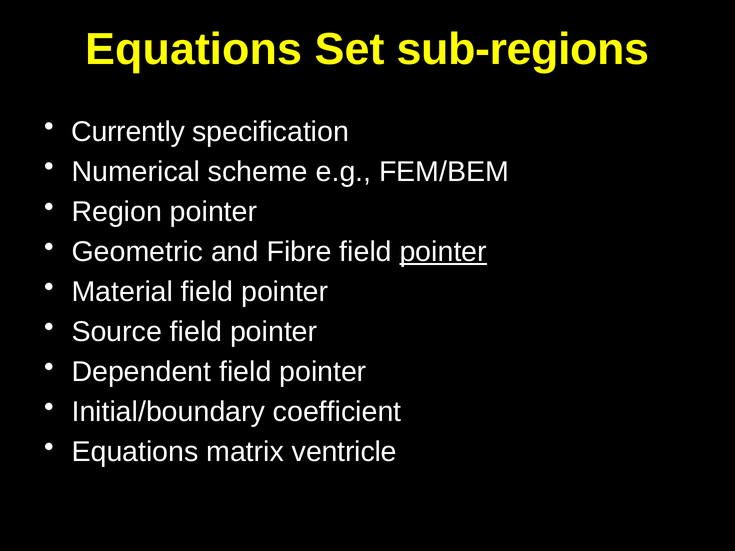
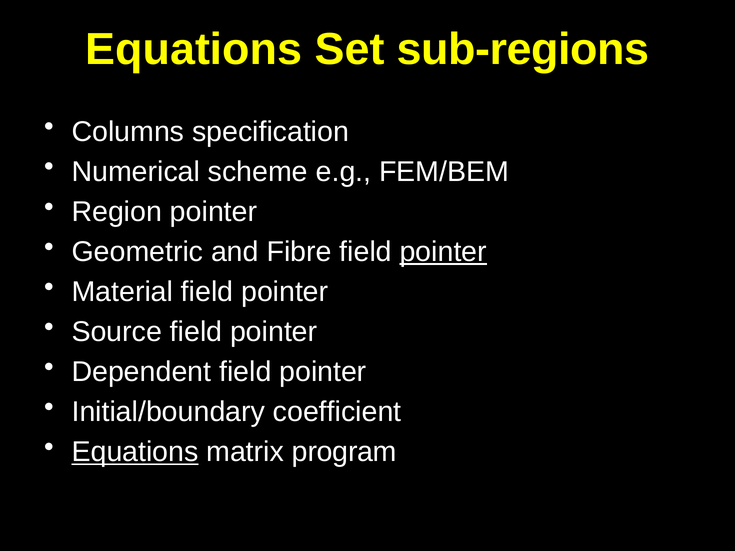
Currently: Currently -> Columns
Equations at (135, 452) underline: none -> present
ventricle: ventricle -> program
